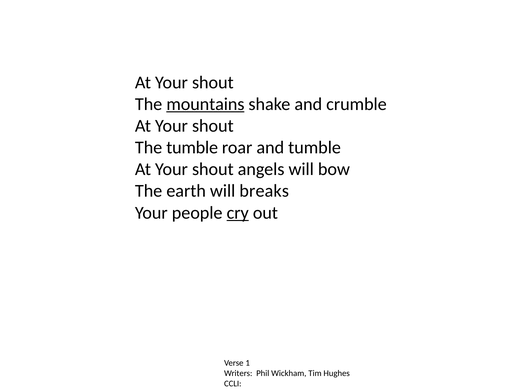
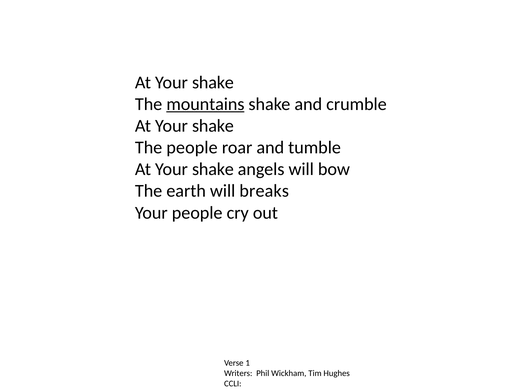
shout at (213, 83): shout -> shake
shout at (213, 126): shout -> shake
The tumble: tumble -> people
shout at (213, 170): shout -> shake
cry underline: present -> none
